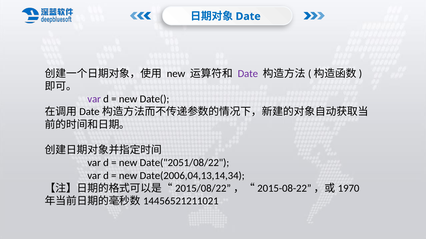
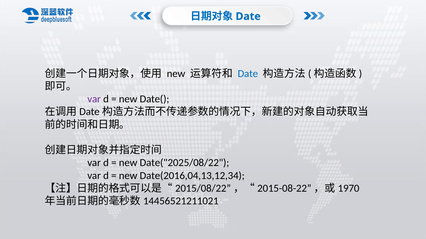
Date at (248, 74) colour: purple -> blue
Date("2051/08/22: Date("2051/08/22 -> Date("2025/08/22
Date(2006,04,13,14,34: Date(2006,04,13,14,34 -> Date(2016,04,13,12,34
